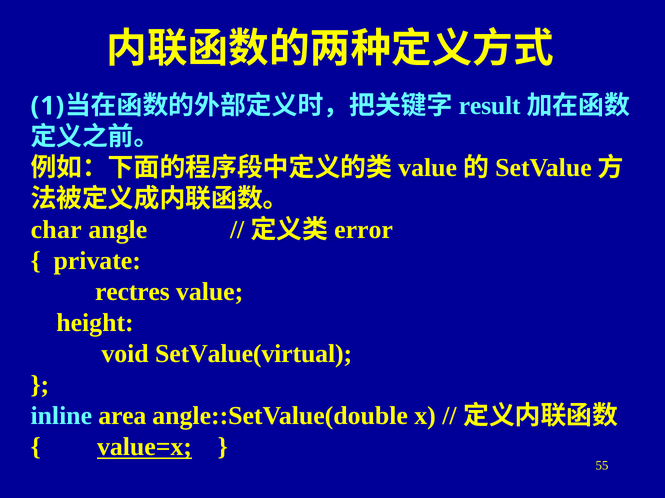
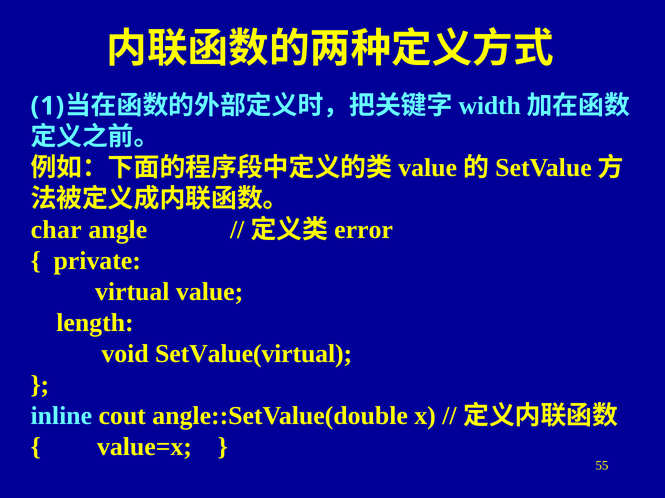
result: result -> width
rectres: rectres -> virtual
height: height -> length
area: area -> cout
value=x underline: present -> none
